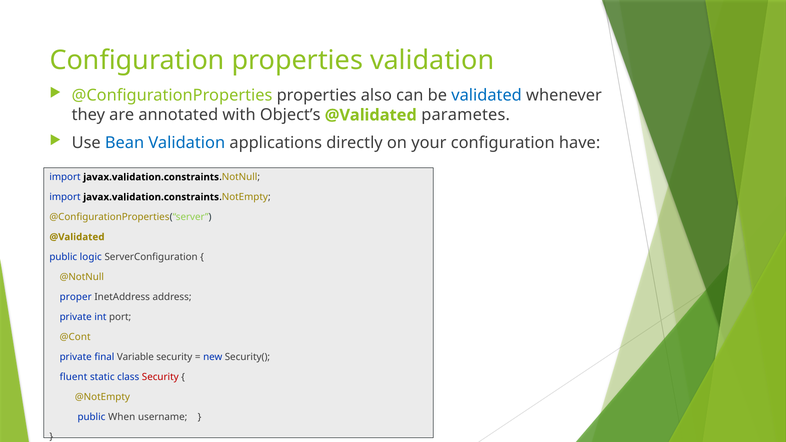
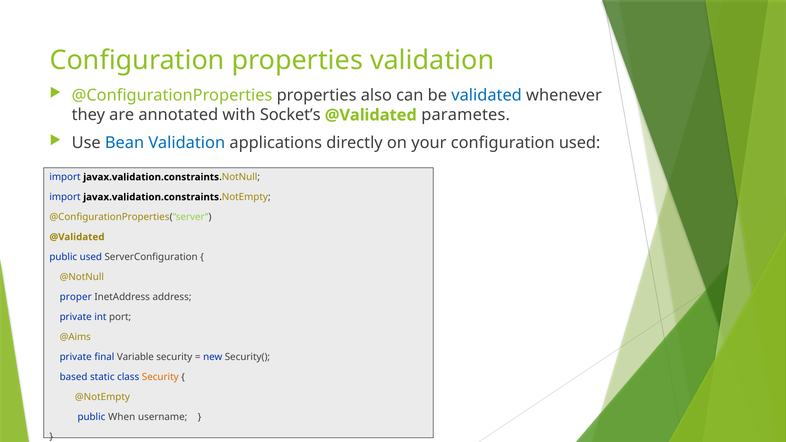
Object’s: Object’s -> Socket’s
configuration have: have -> used
public logic: logic -> used
@Cont: @Cont -> @Aims
fluent: fluent -> based
Security at (160, 377) colour: red -> orange
